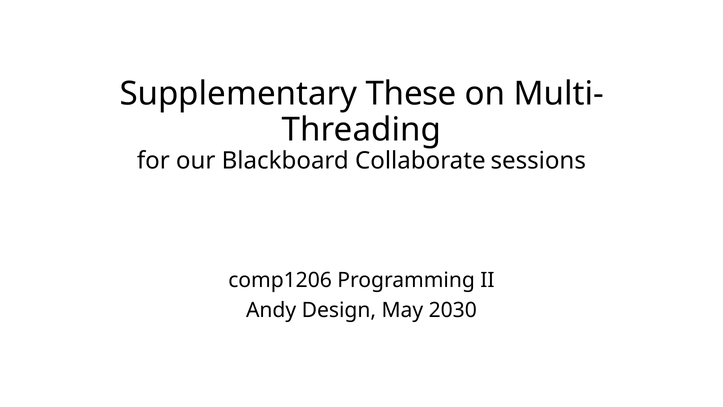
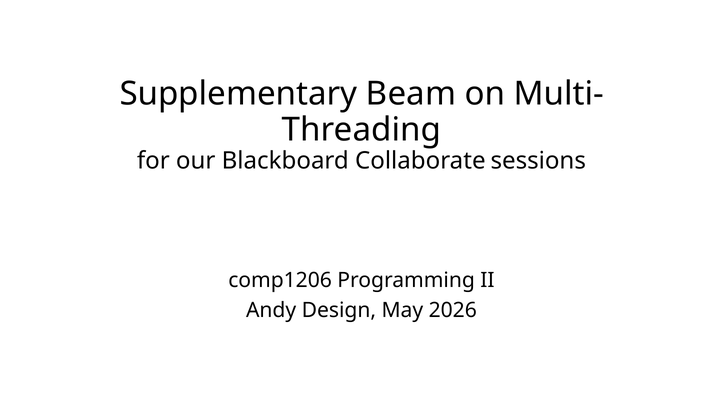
These: These -> Beam
2030: 2030 -> 2026
